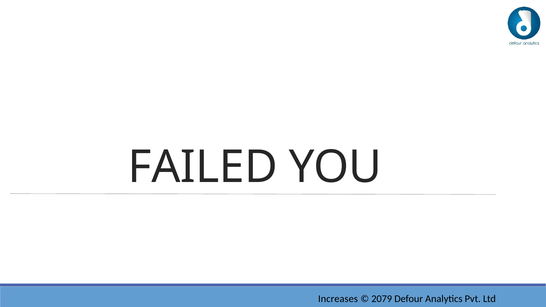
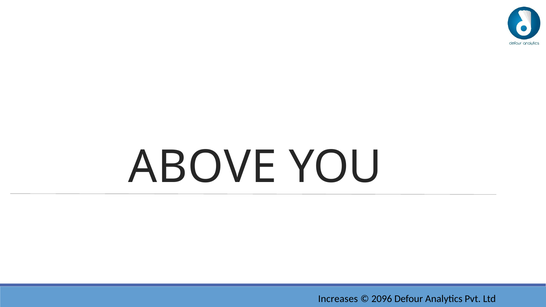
FAILED: FAILED -> ABOVE
2079: 2079 -> 2096
